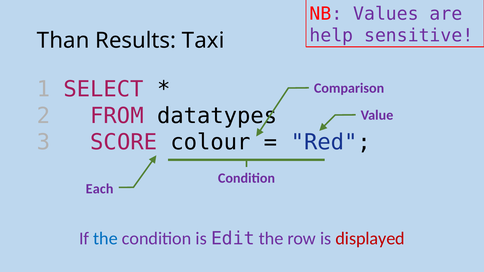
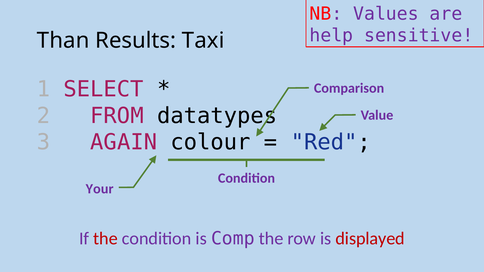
SCORE: SCORE -> AGAIN
Each: Each -> Your
the at (106, 239) colour: blue -> red
Edit: Edit -> Comp
